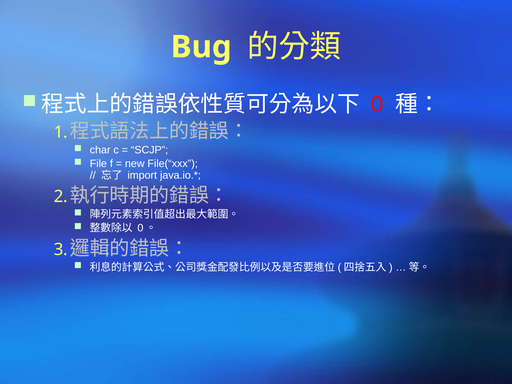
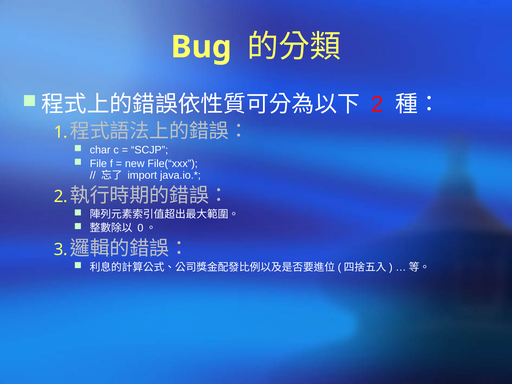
0 at (377, 104): 0 -> 2
